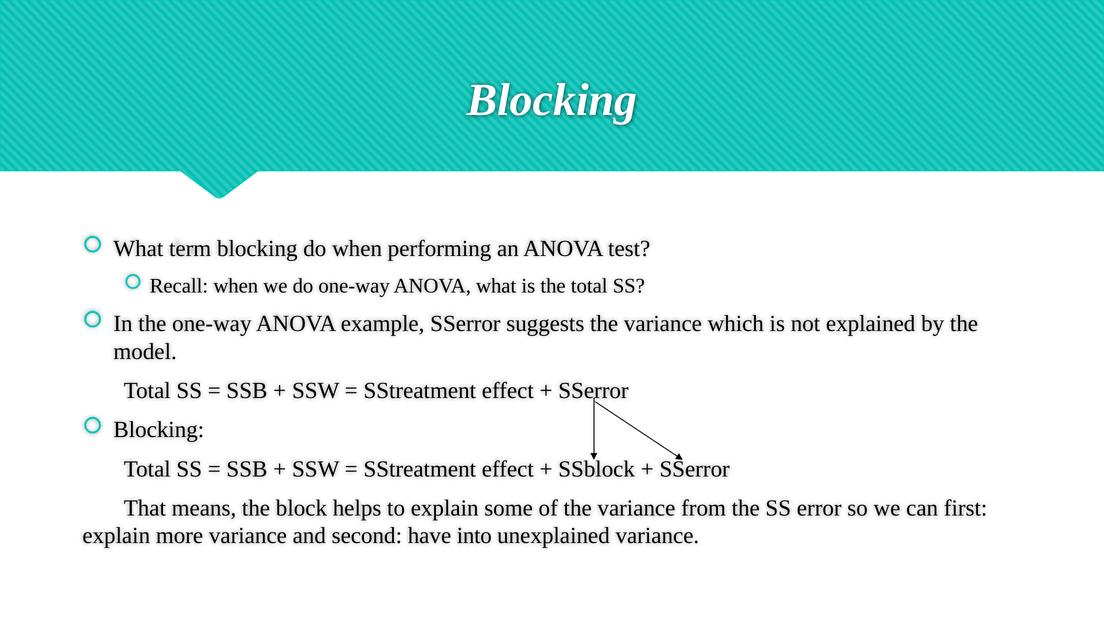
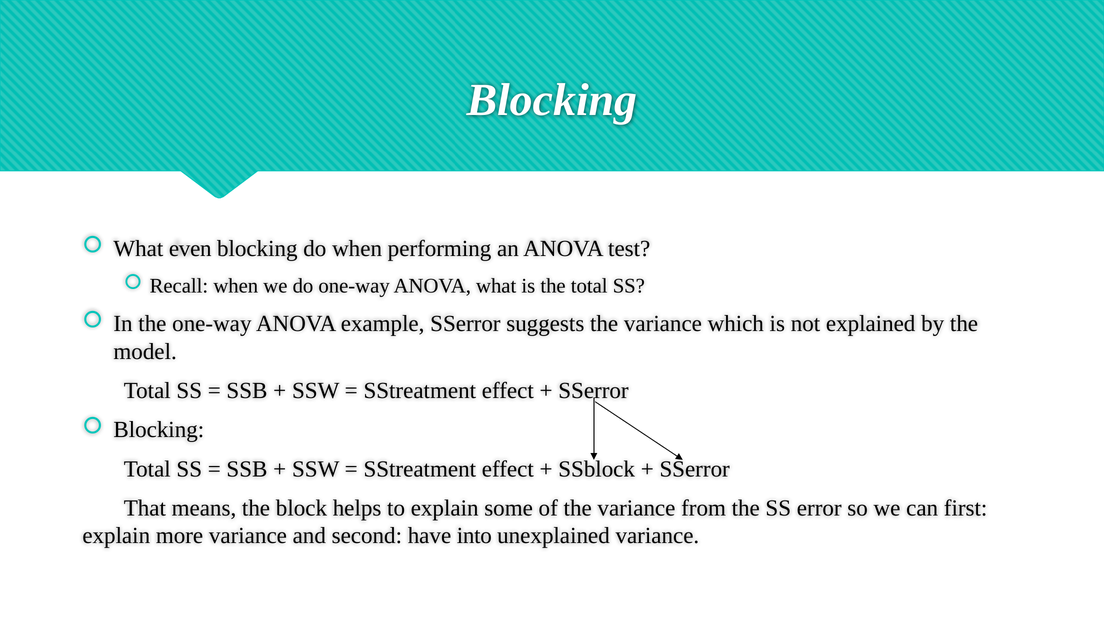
term: term -> even
